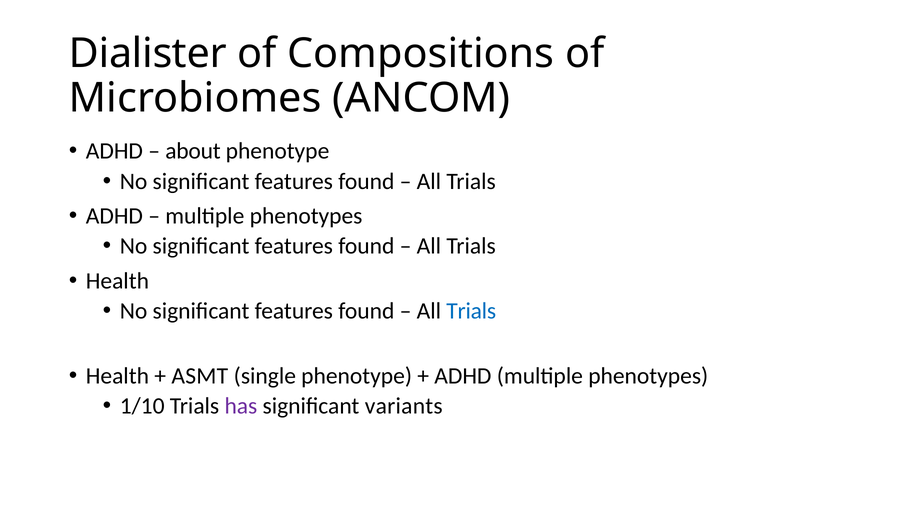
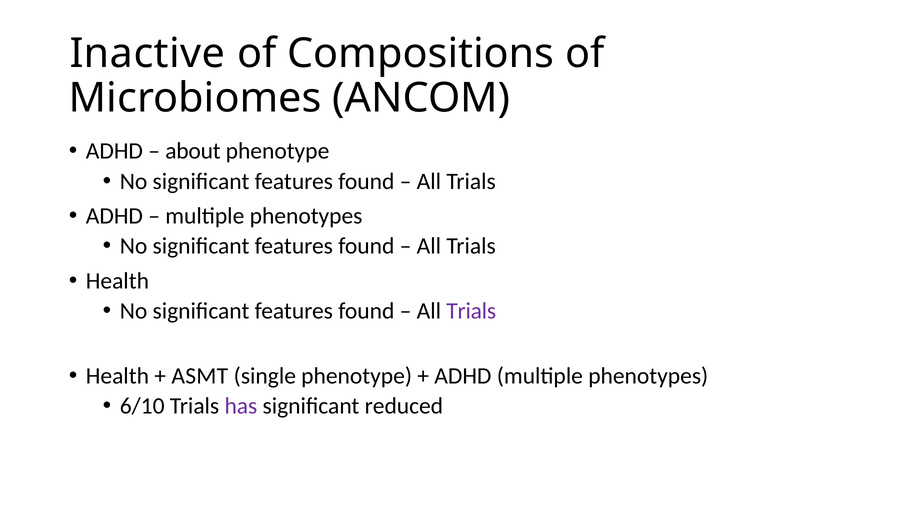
Dialister: Dialister -> Inactive
Trials at (471, 311) colour: blue -> purple
1/10: 1/10 -> 6/10
variants: variants -> reduced
